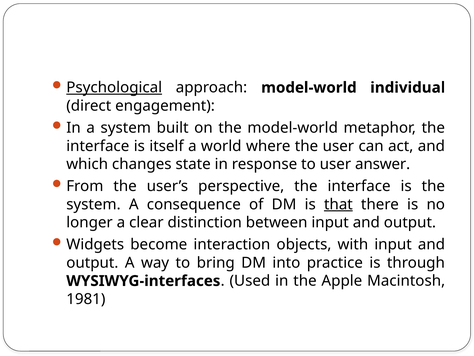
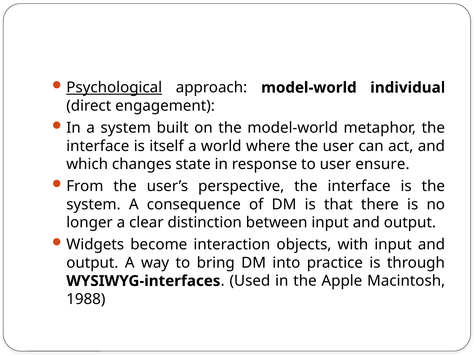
answer: answer -> ensure
that underline: present -> none
1981: 1981 -> 1988
